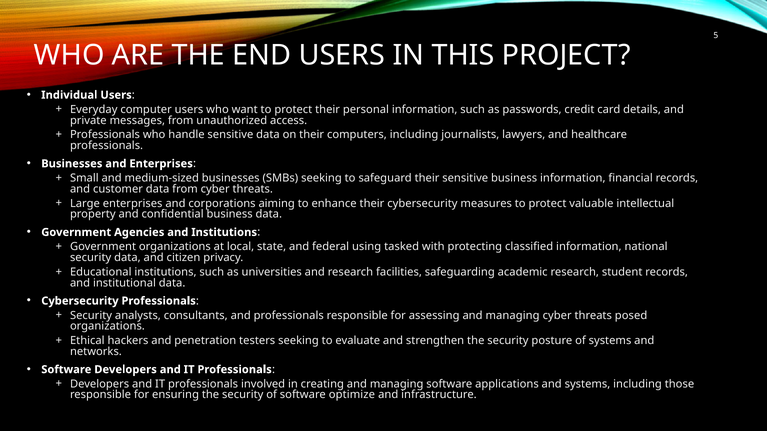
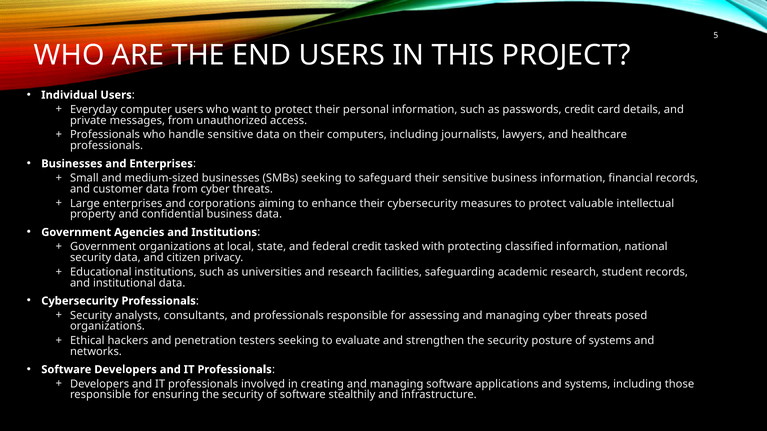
federal using: using -> credit
optimize: optimize -> stealthily
